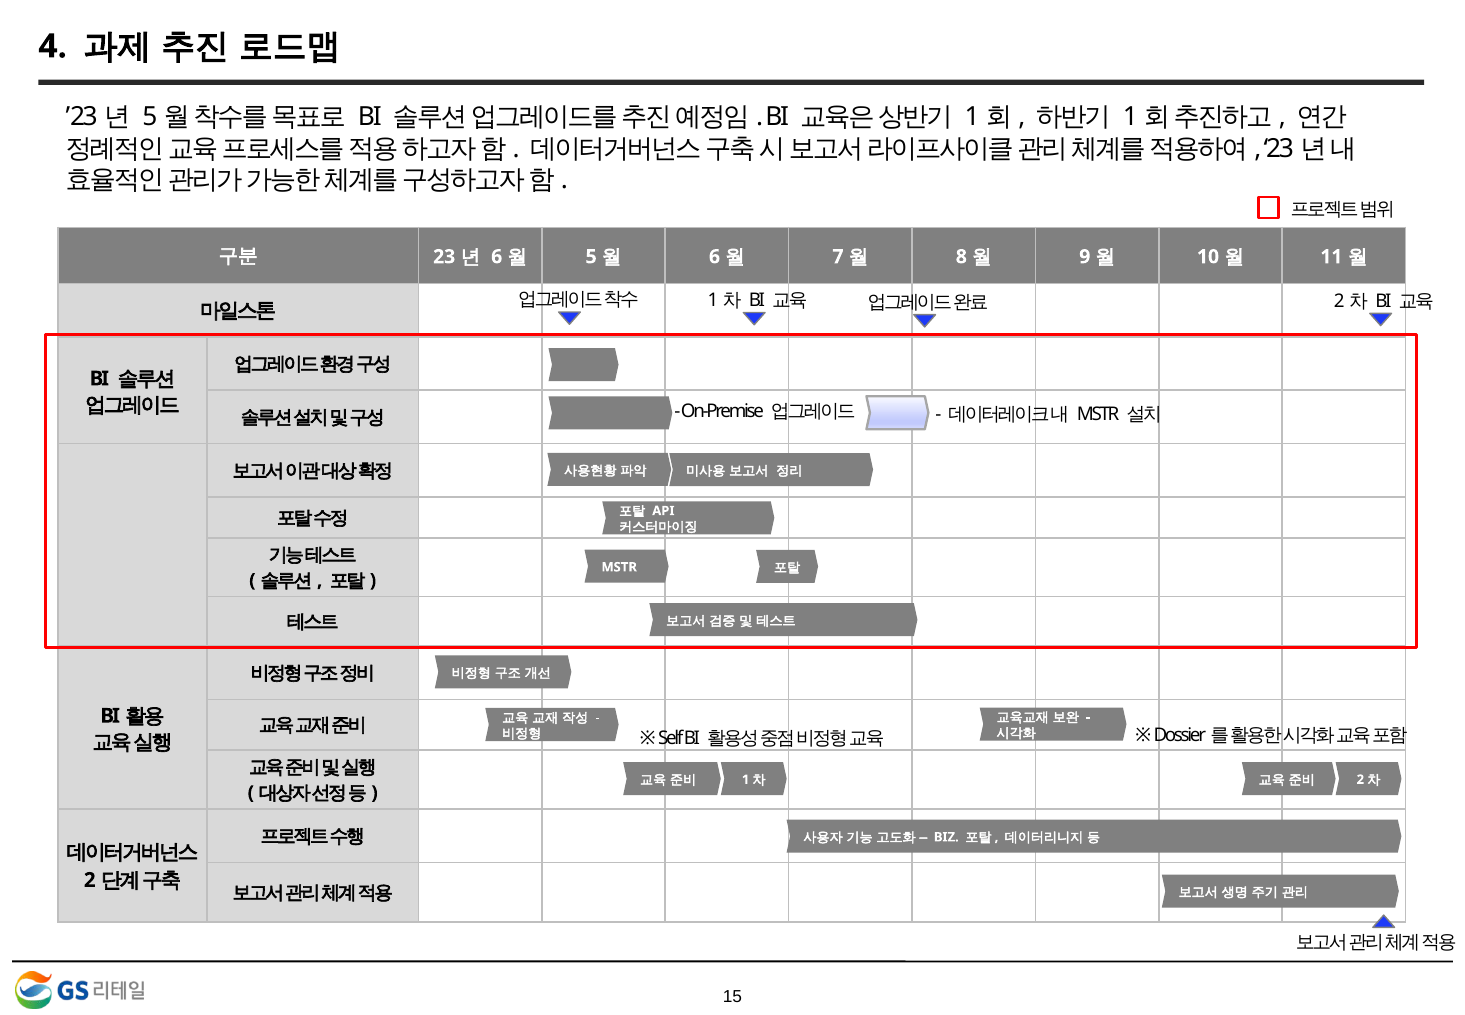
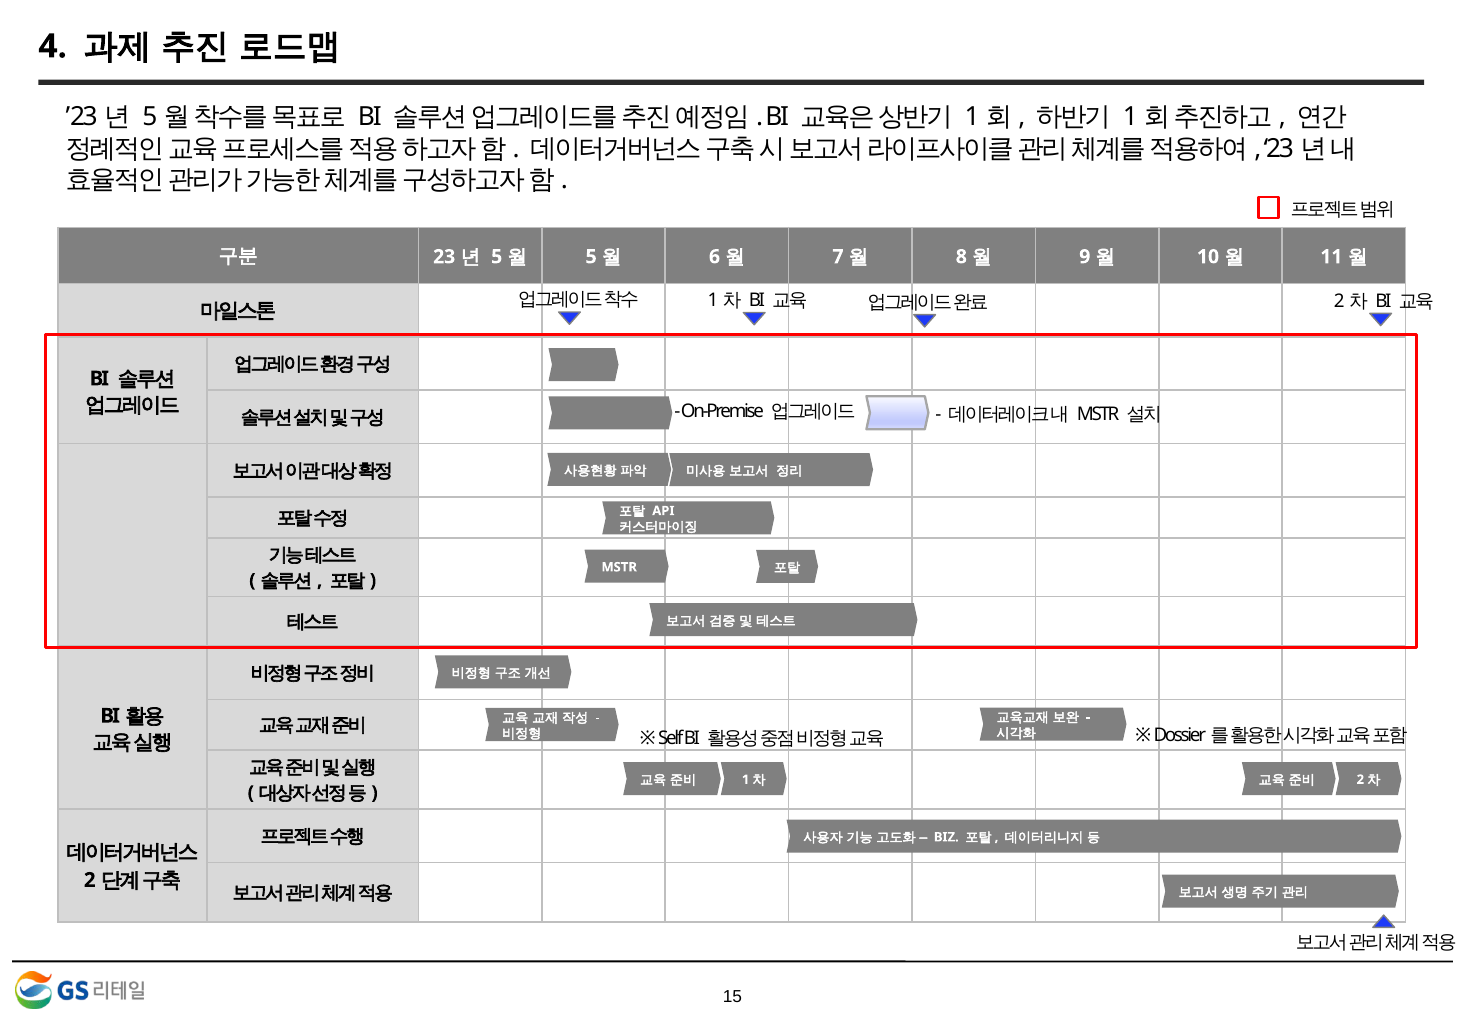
6 at (497, 257): 6 -> 5
